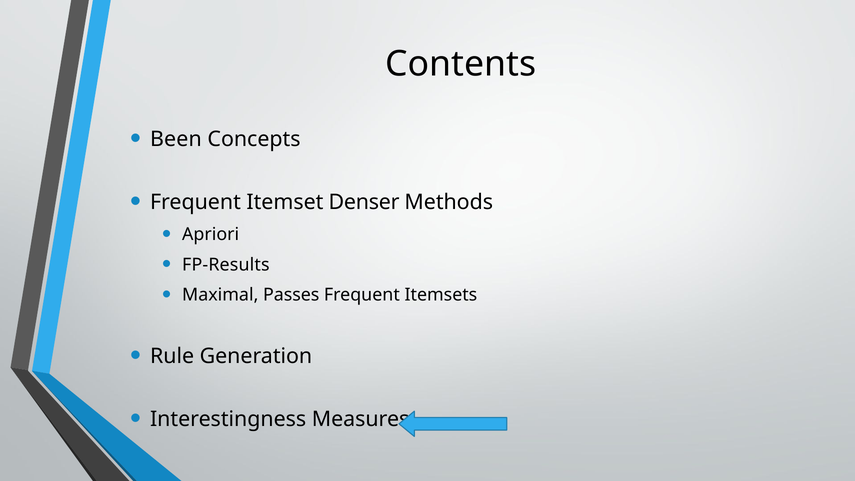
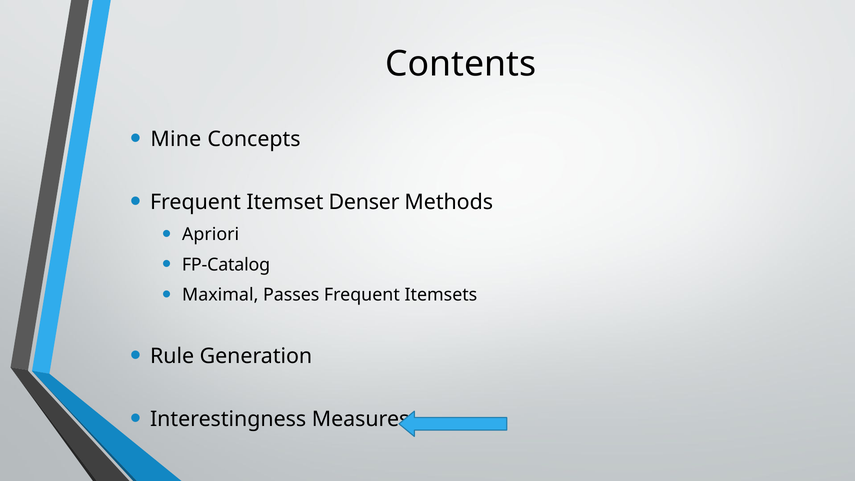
Been: Been -> Mine
FP-Results: FP-Results -> FP-Catalog
